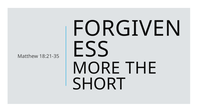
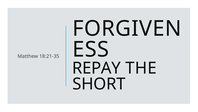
MORE: MORE -> REPAY
